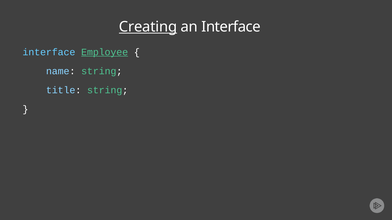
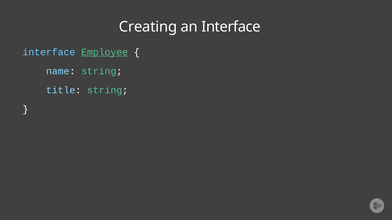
Creating underline: present -> none
